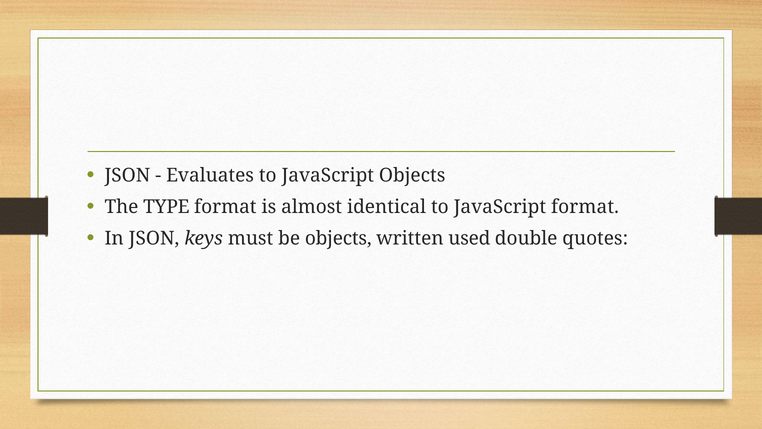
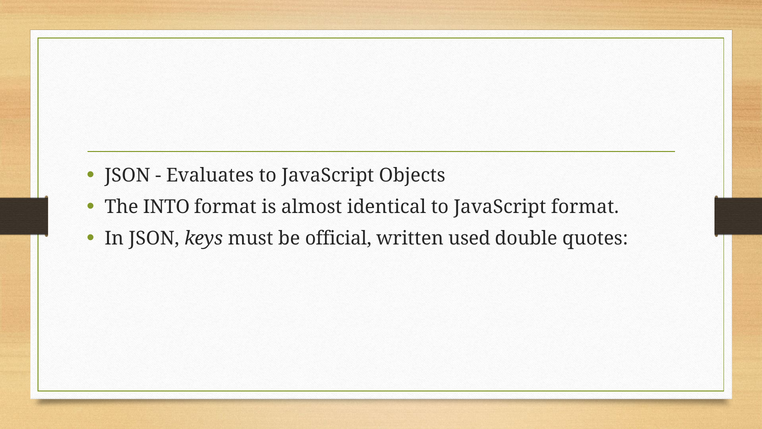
TYPE: TYPE -> INTO
be objects: objects -> official
